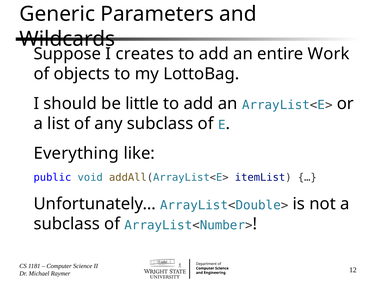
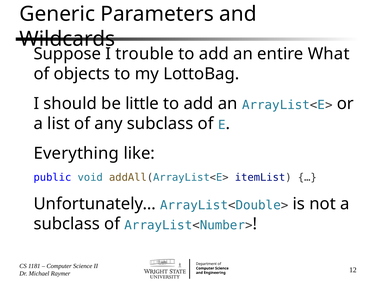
creates: creates -> trouble
Work: Work -> What
